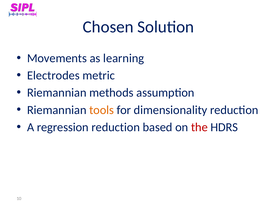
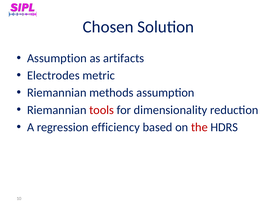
Movements at (57, 58): Movements -> Assumption
learning: learning -> artifacts
tools colour: orange -> red
regression reduction: reduction -> efficiency
